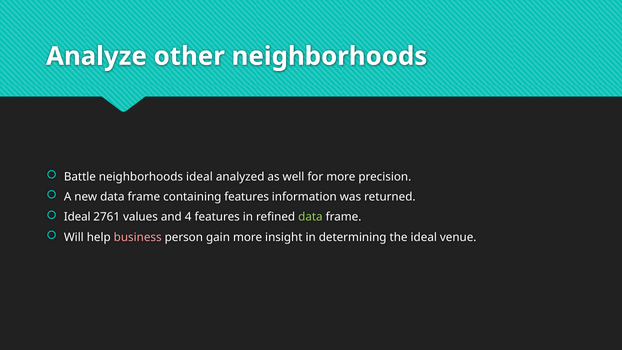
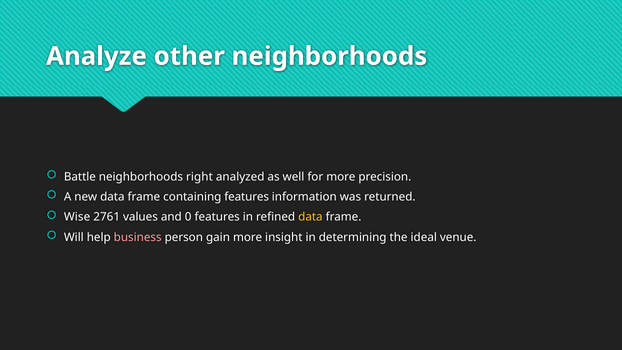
neighborhoods ideal: ideal -> right
Ideal at (77, 217): Ideal -> Wise
4: 4 -> 0
data at (310, 217) colour: light green -> yellow
